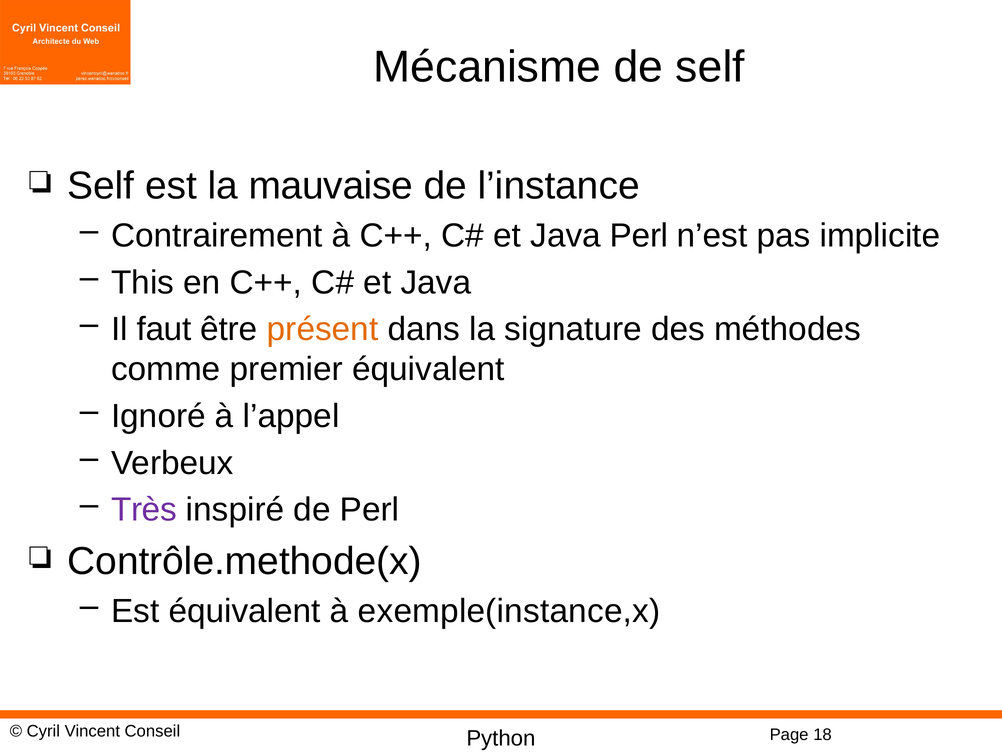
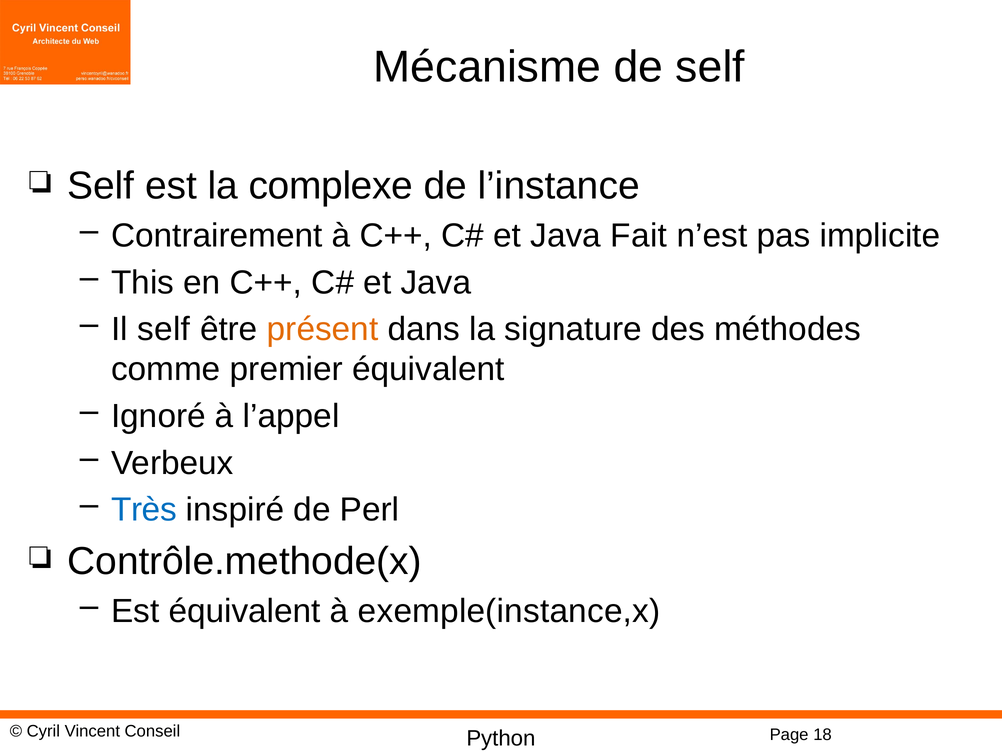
mauvaise: mauvaise -> complexe
Java Perl: Perl -> Fait
Il faut: faut -> self
Très colour: purple -> blue
